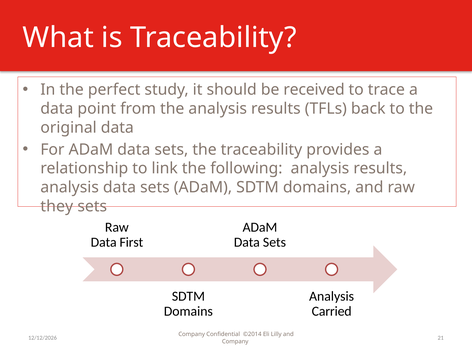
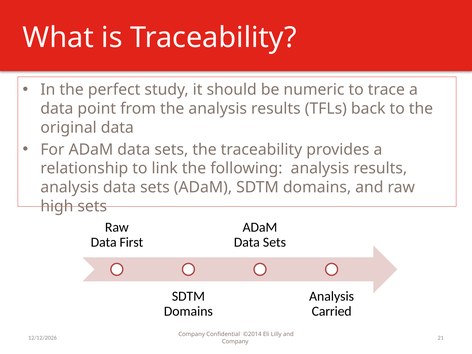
received: received -> numeric
they: they -> high
